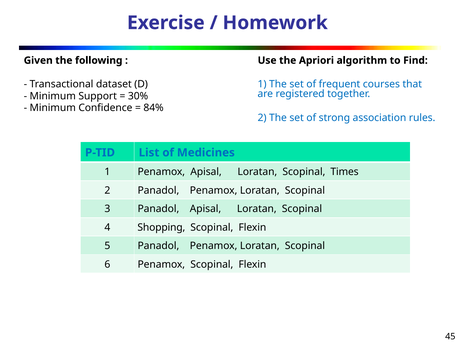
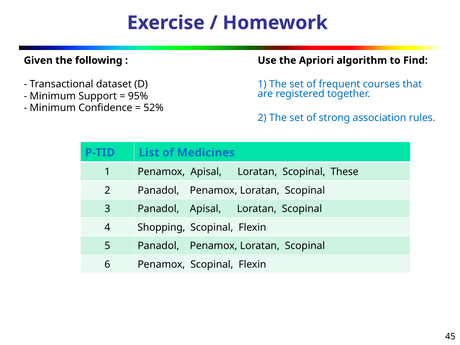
30%: 30% -> 95%
84%: 84% -> 52%
Times: Times -> These
